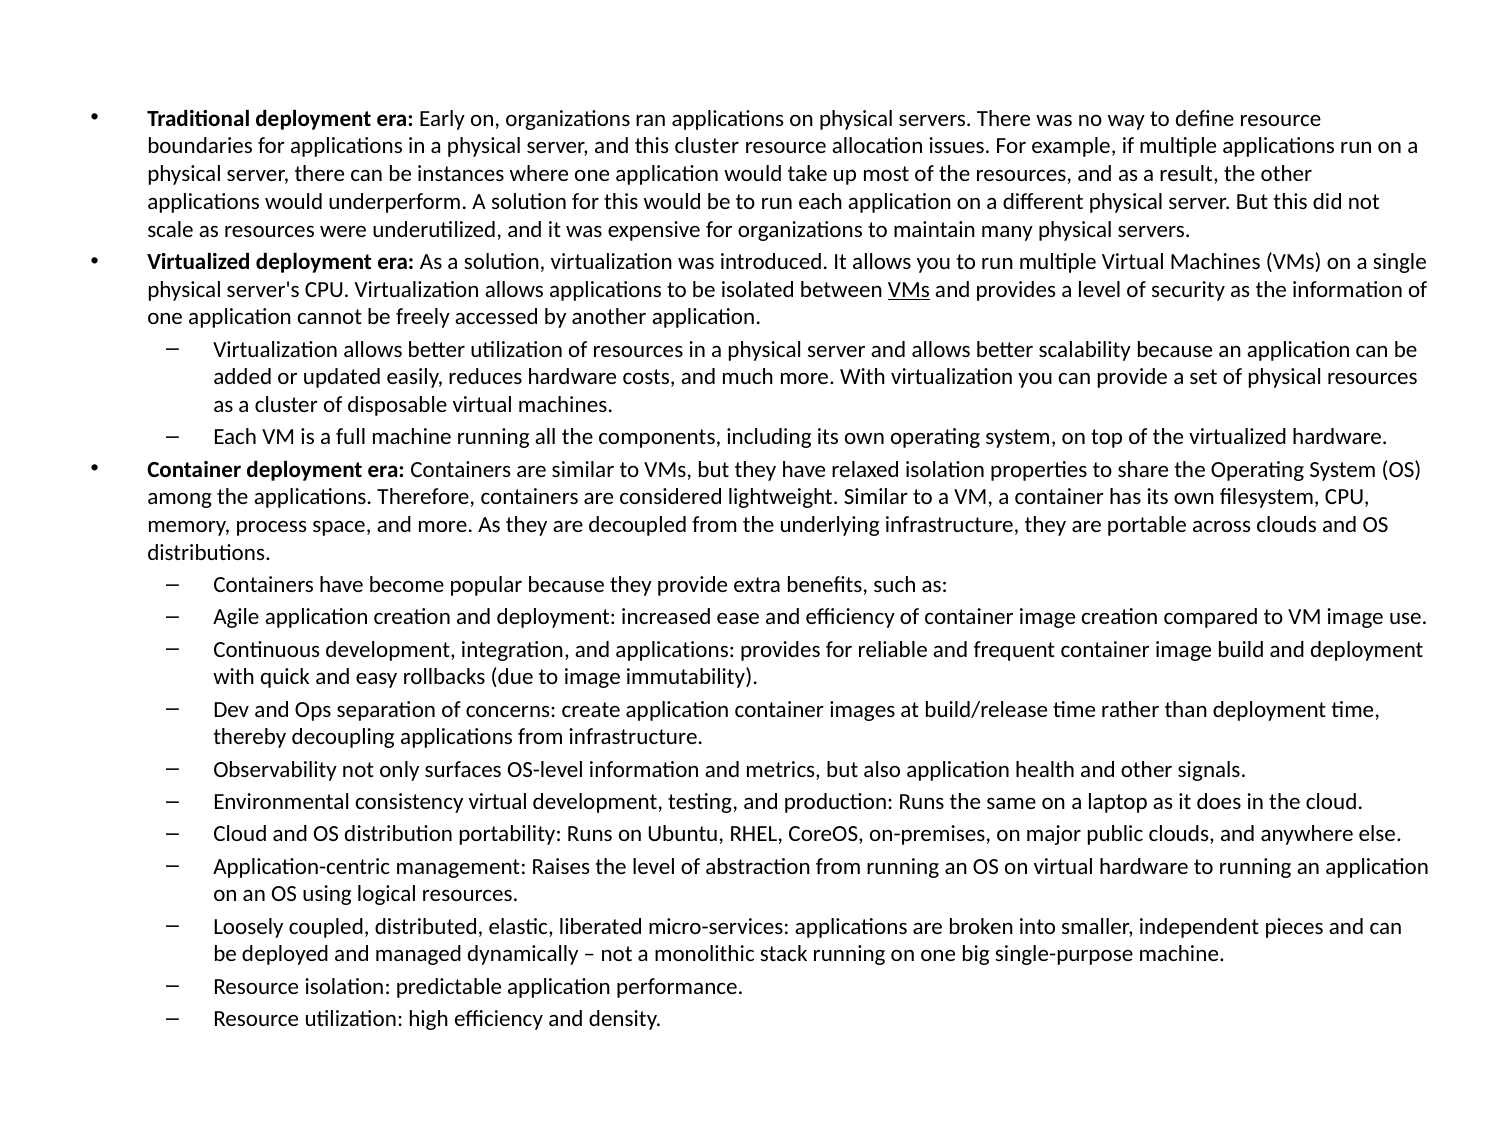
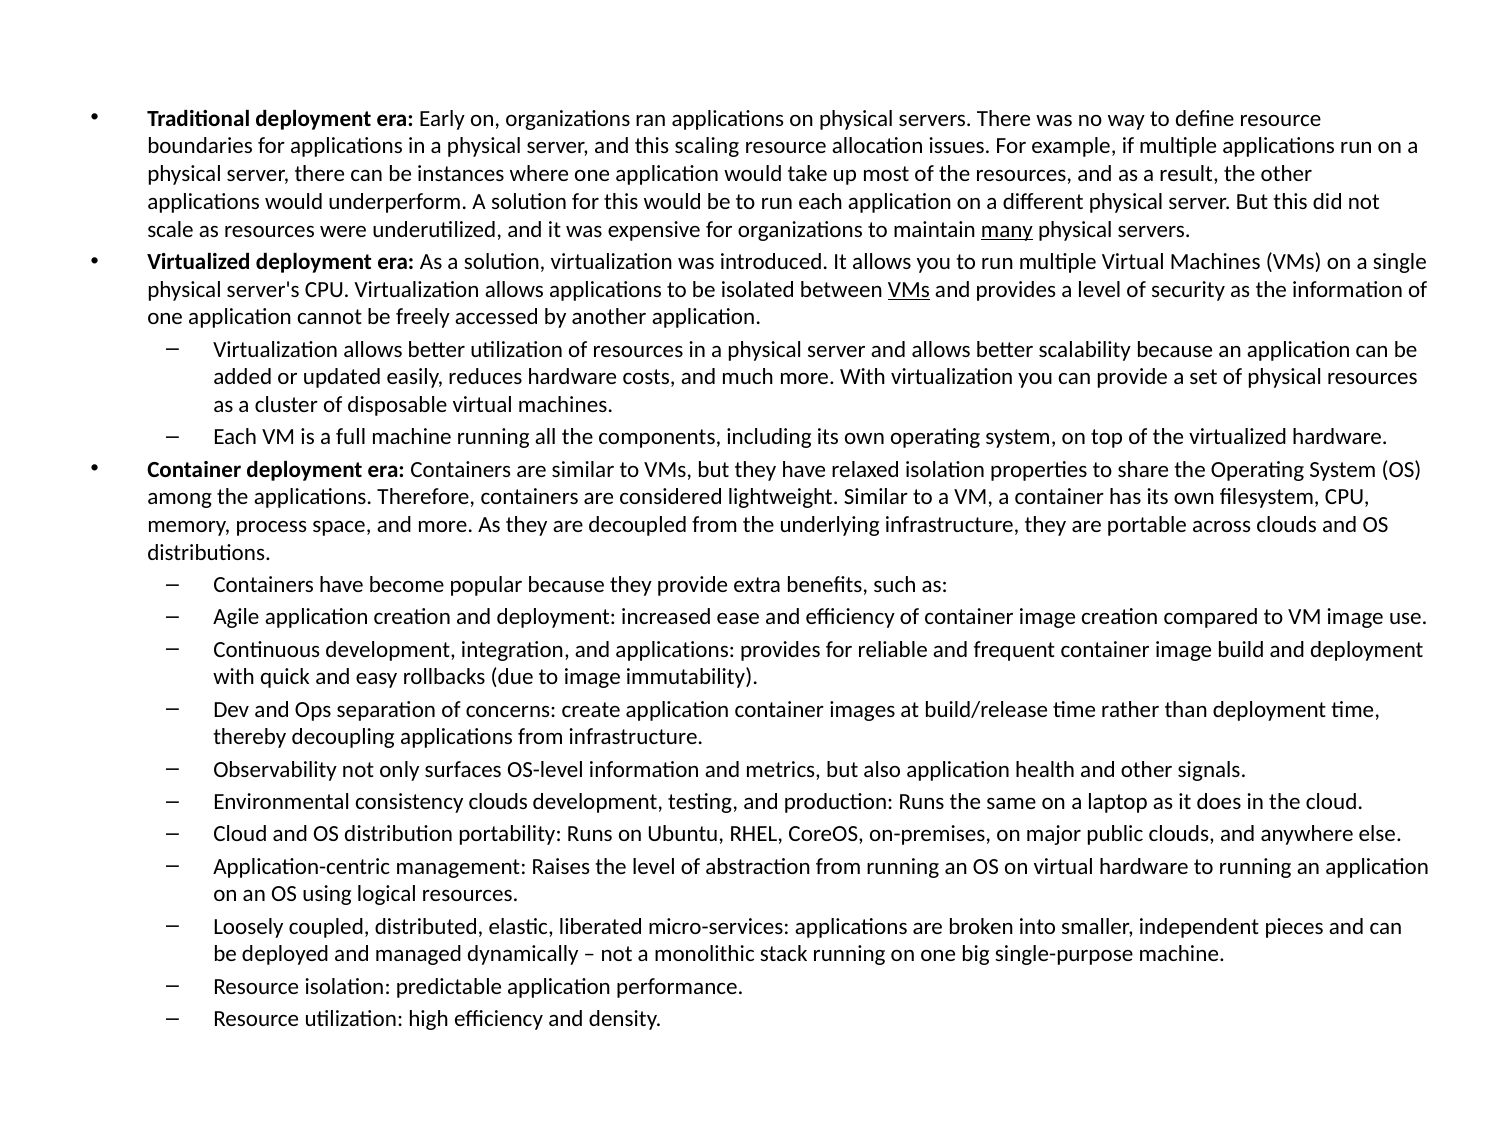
this cluster: cluster -> scaling
many underline: none -> present
consistency virtual: virtual -> clouds
